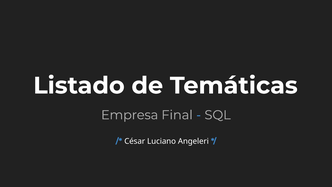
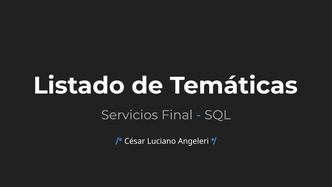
Empresa: Empresa -> Servicios
